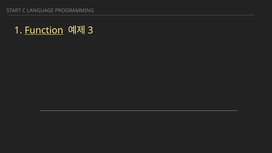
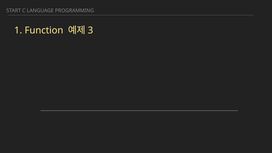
Function underline: present -> none
